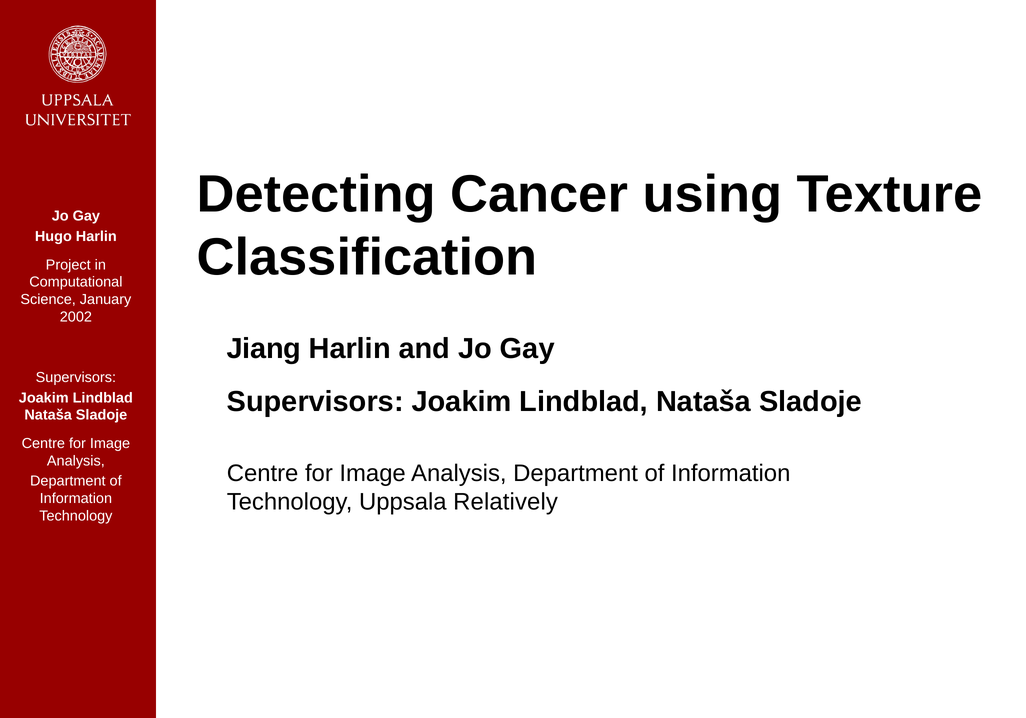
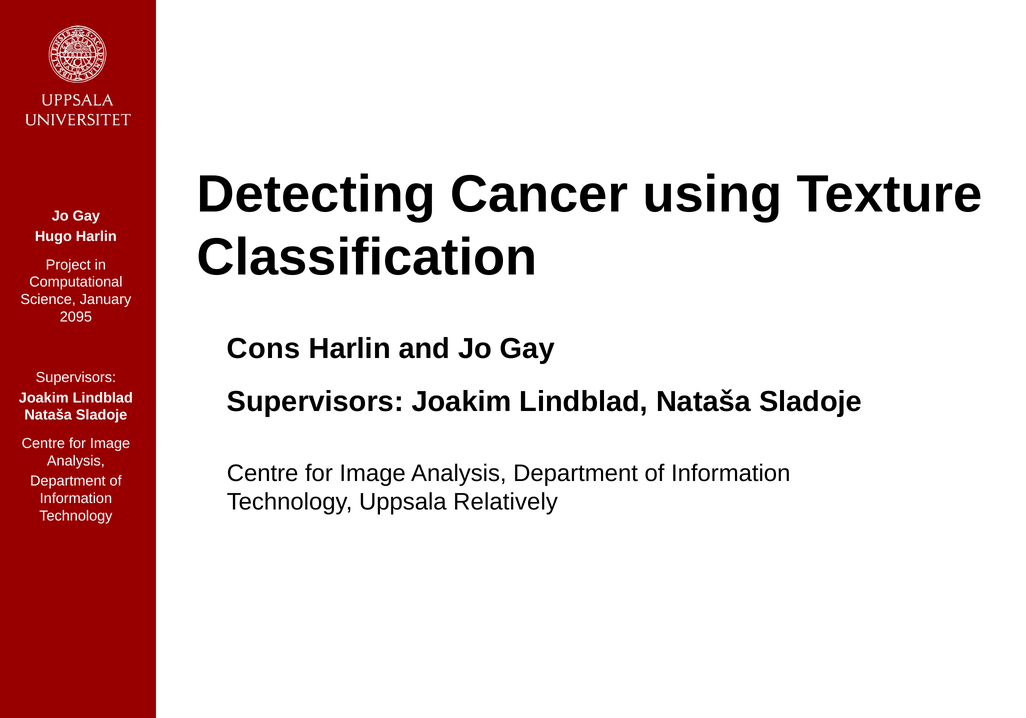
2002: 2002 -> 2095
Jiang: Jiang -> Cons
